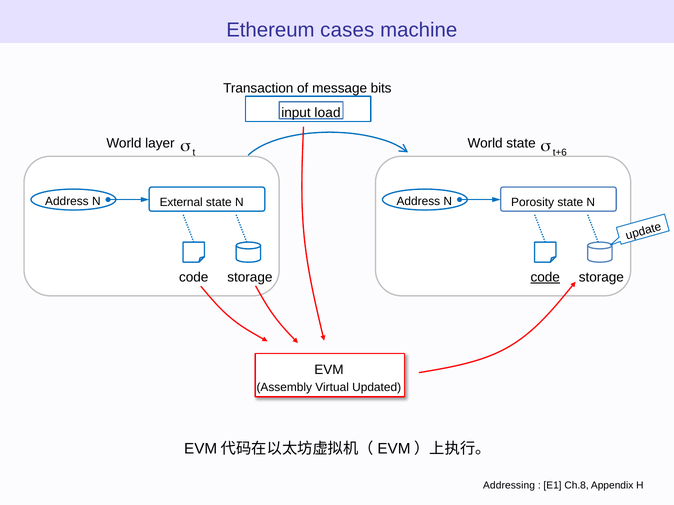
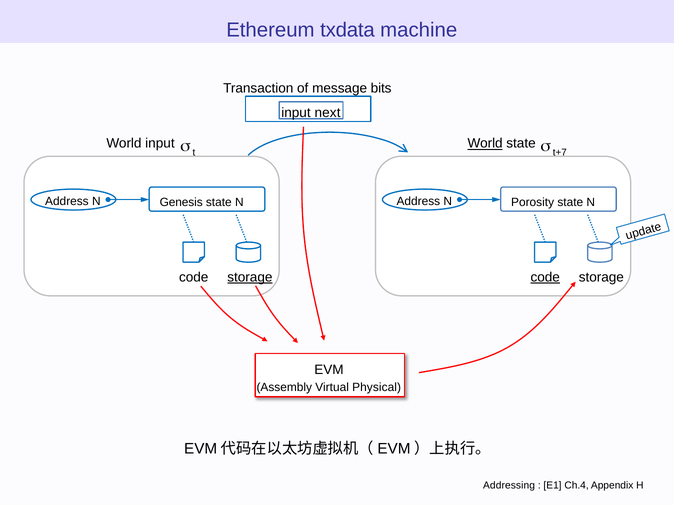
cases: cases -> txdata
load: load -> next
World layer: layer -> input
World at (485, 144) underline: none -> present
t+6: t+6 -> t+7
External: External -> Genesis
storage at (250, 277) underline: none -> present
Updated: Updated -> Physical
Ch.8: Ch.8 -> Ch.4
